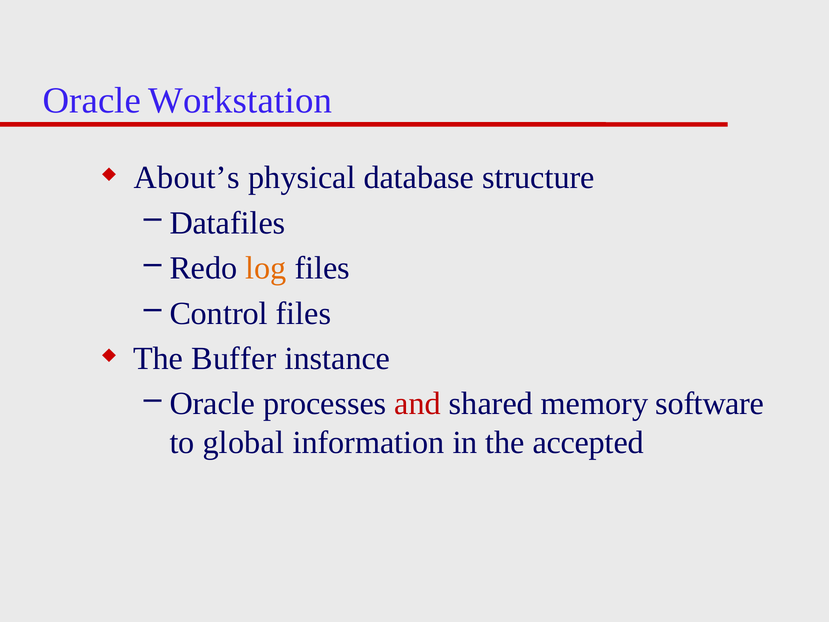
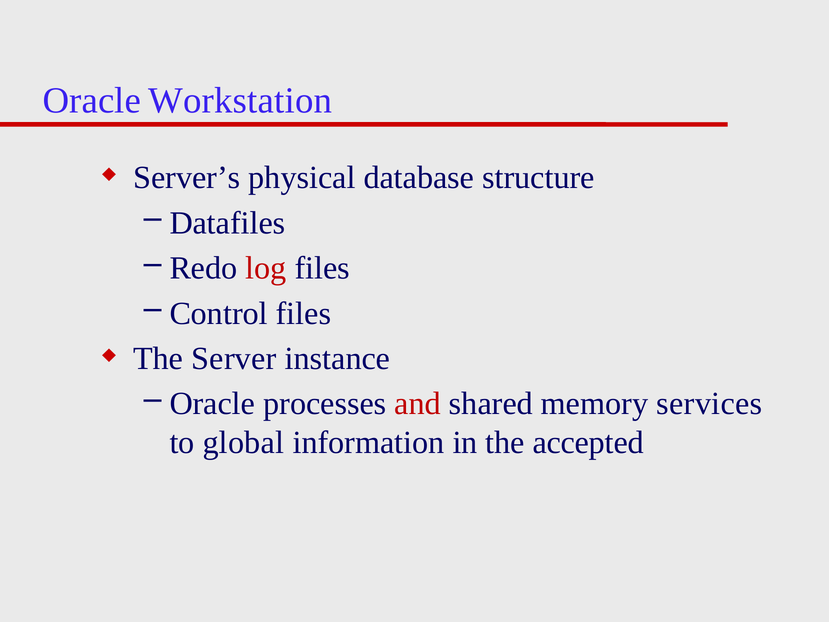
About’s: About’s -> Server’s
log colour: orange -> red
Buffer: Buffer -> Server
software: software -> services
